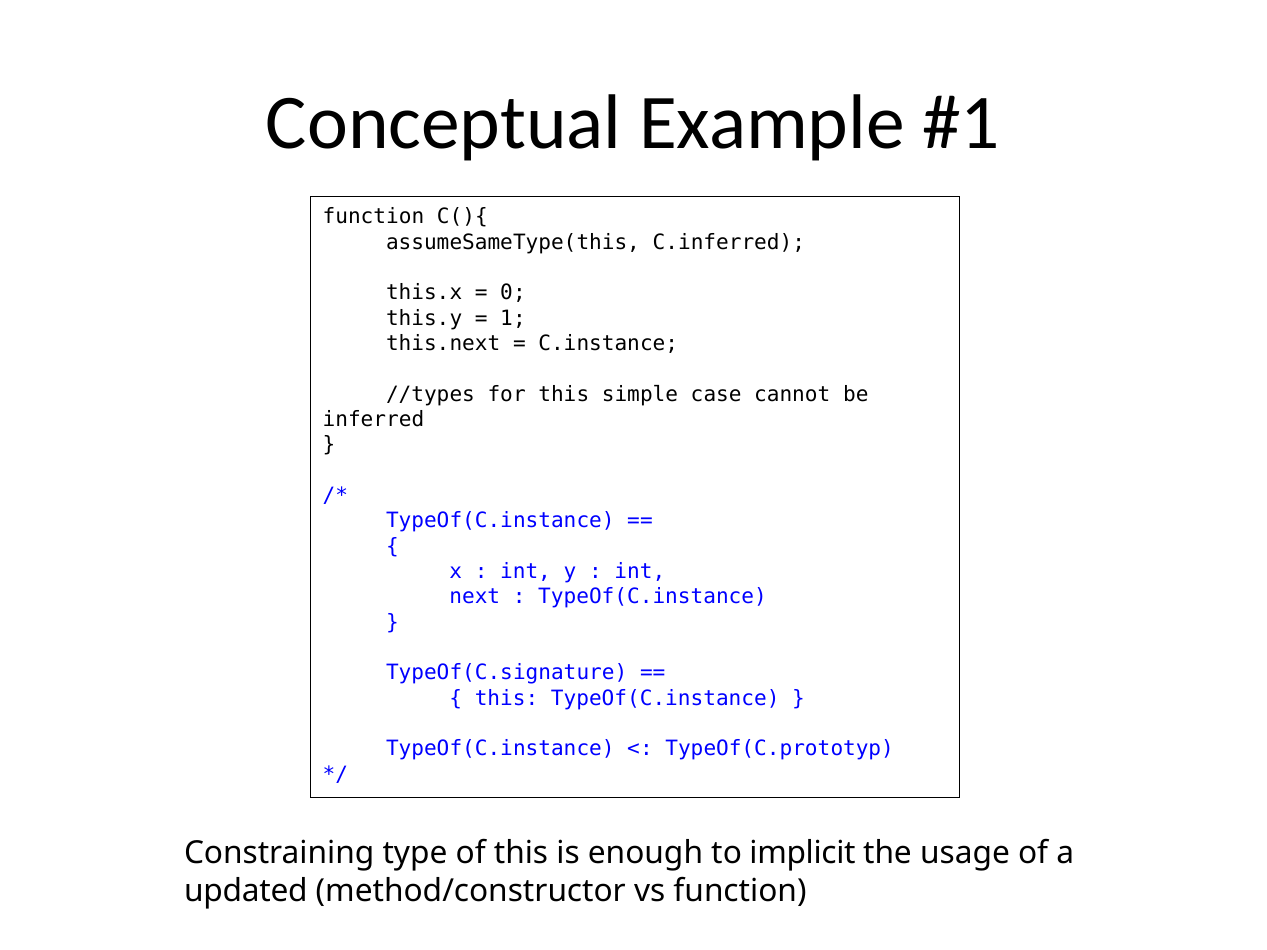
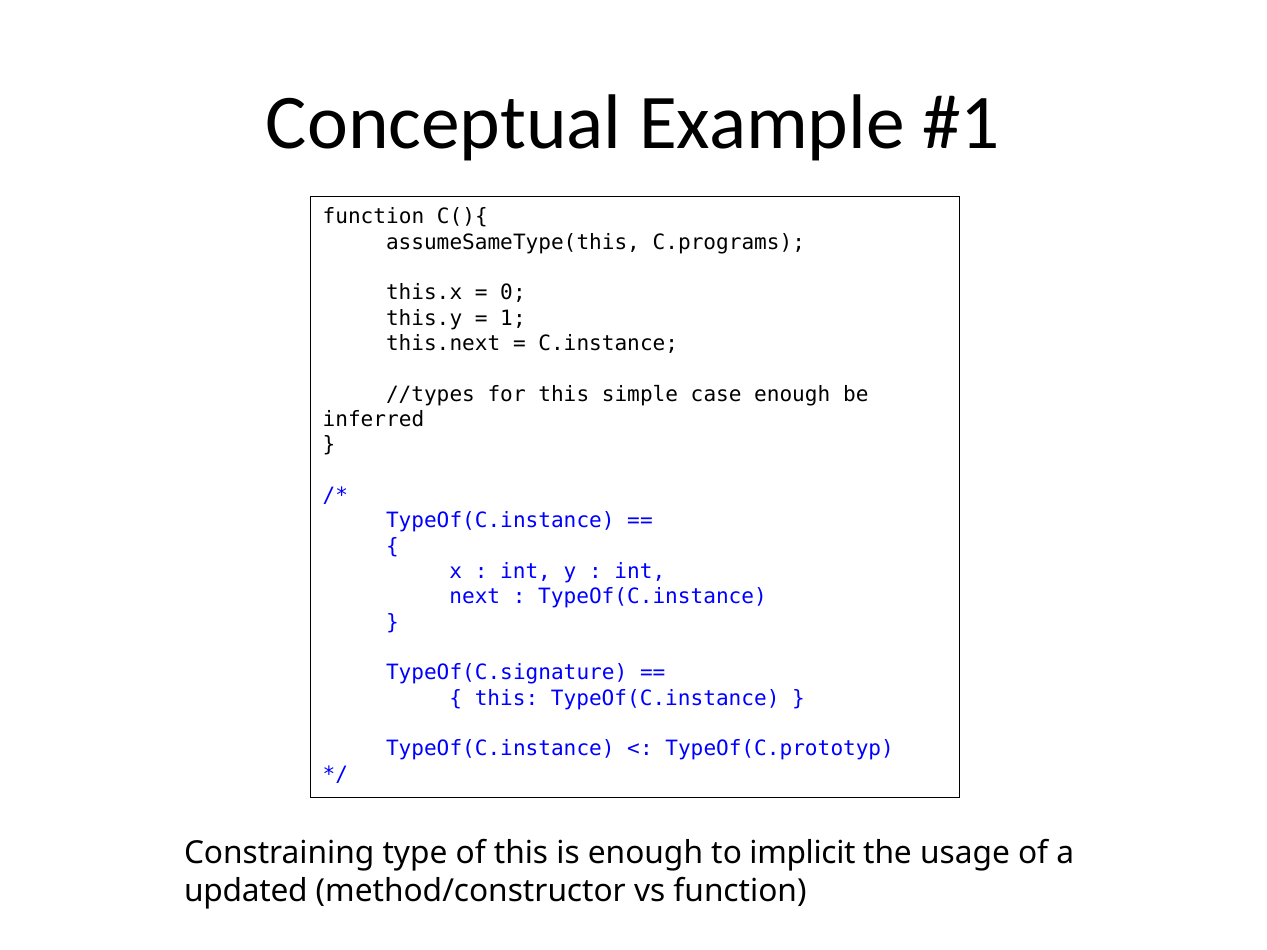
C.inferred: C.inferred -> C.programs
case cannot: cannot -> enough
